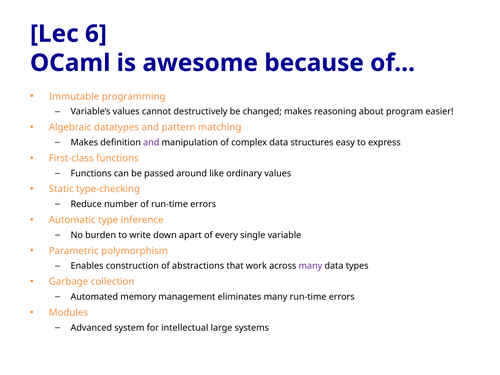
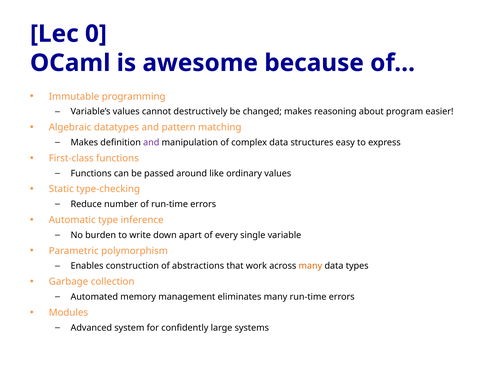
6: 6 -> 0
many at (310, 266) colour: purple -> orange
intellectual: intellectual -> confidently
